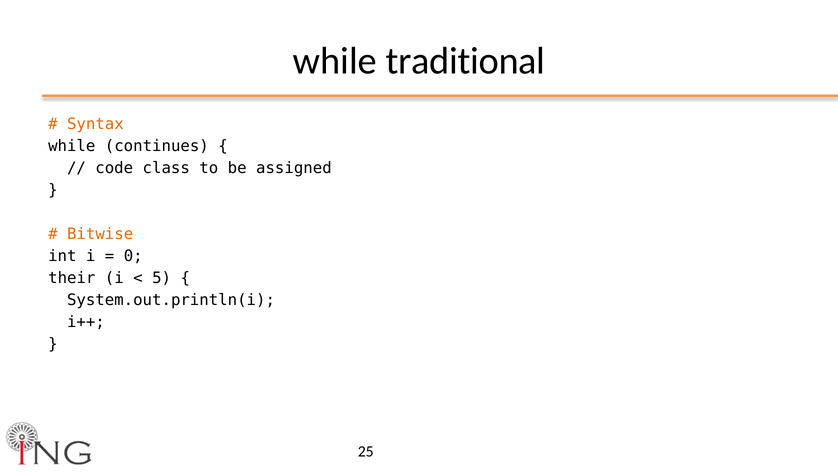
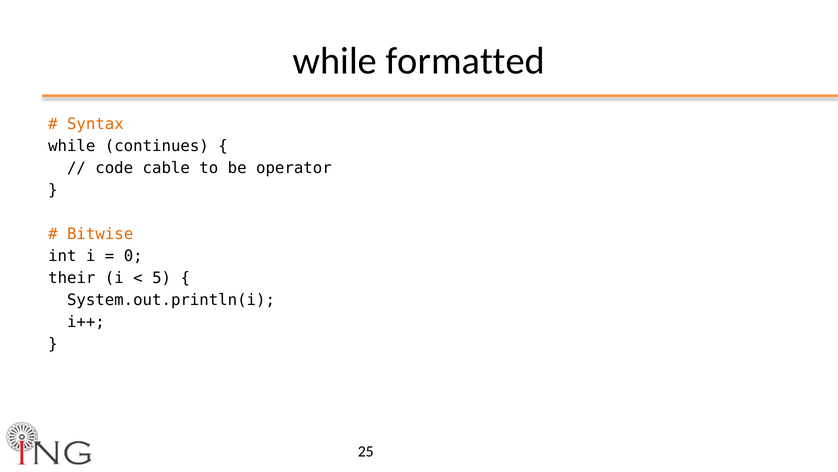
traditional: traditional -> formatted
class: class -> cable
assigned: assigned -> operator
